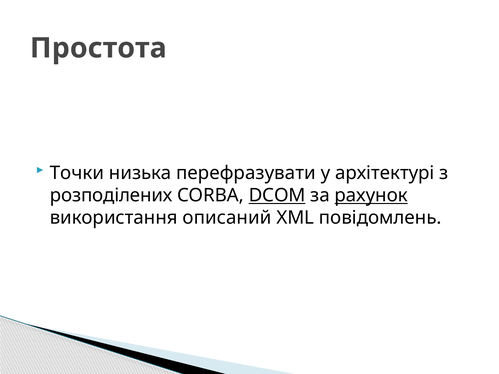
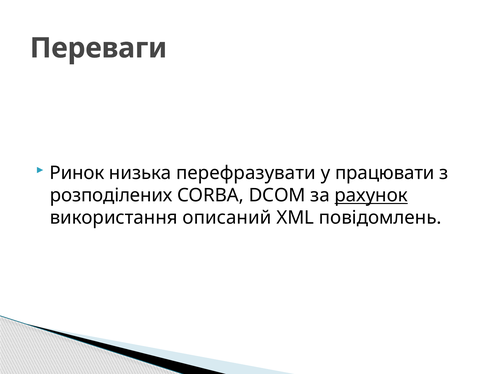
Простота: Простота -> Переваги
Точки: Точки -> Ринок
архітектурі: архітектурі -> працювати
DCOM underline: present -> none
